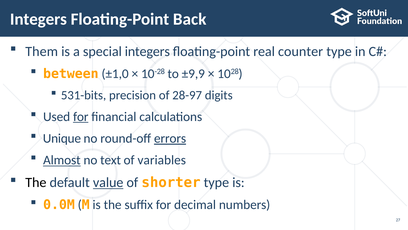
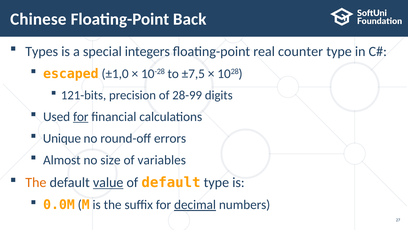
Integers at (38, 19): Integers -> Chinese
Them: Them -> Types
between: between -> escaped
±9,9: ±9,9 -> ±7,5
531-bits: 531-bits -> 121-bits
28-97: 28-97 -> 28-99
errors underline: present -> none
Almost underline: present -> none
text: text -> size
The at (36, 182) colour: black -> orange
of shorter: shorter -> default
decimal underline: none -> present
